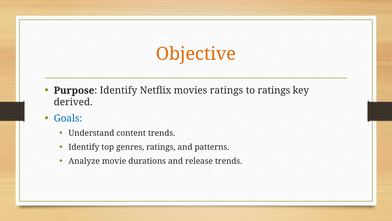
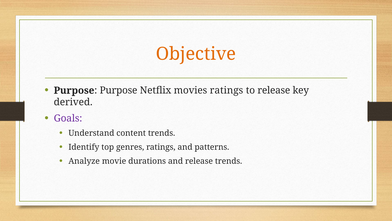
Purpose Identify: Identify -> Purpose
to ratings: ratings -> release
Goals colour: blue -> purple
